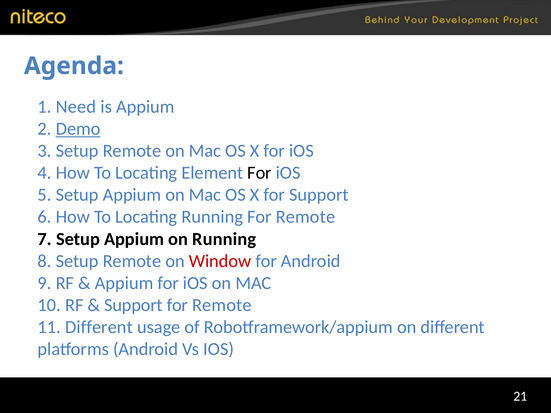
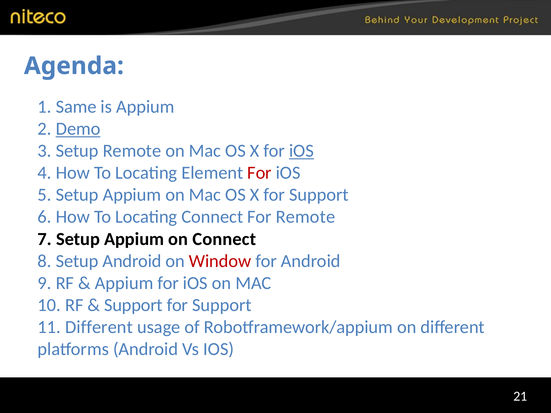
Need: Need -> Same
iOS at (301, 151) underline: none -> present
For at (260, 173) colour: black -> red
Locating Running: Running -> Connect
on Running: Running -> Connect
8 Setup Remote: Remote -> Android
Remote at (222, 305): Remote -> Support
